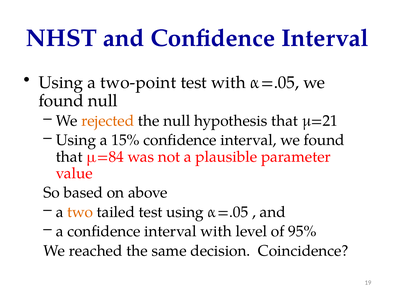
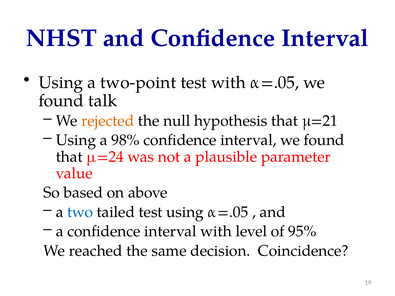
found null: null -> talk
15%: 15% -> 98%
µ=84: µ=84 -> µ=24
two colour: orange -> blue
